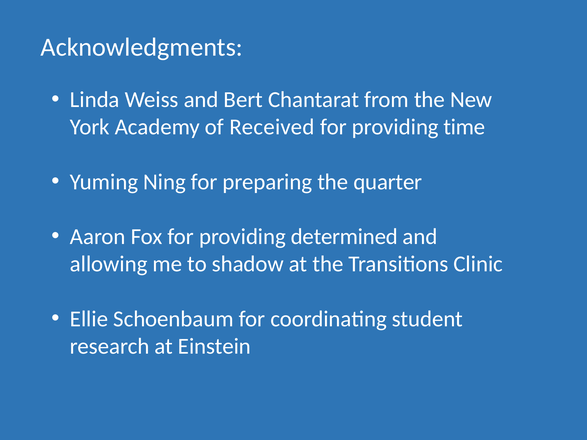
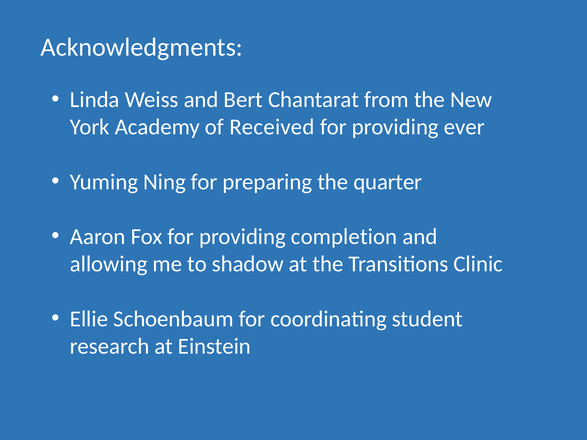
time: time -> ever
determined: determined -> completion
